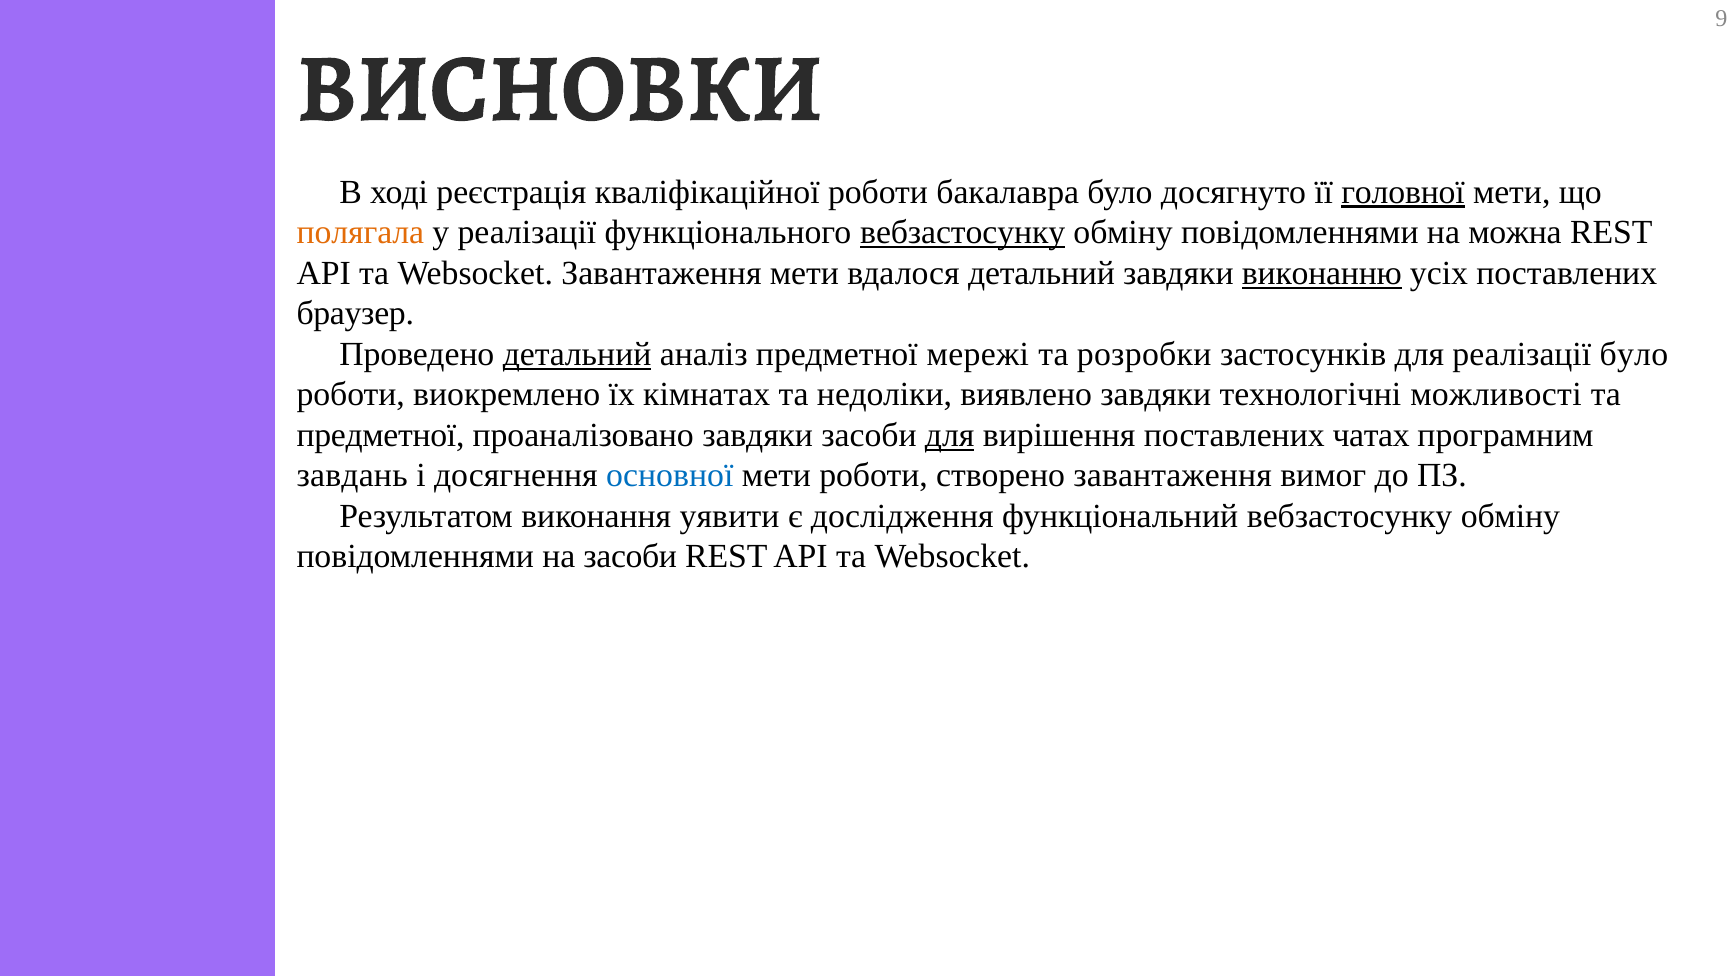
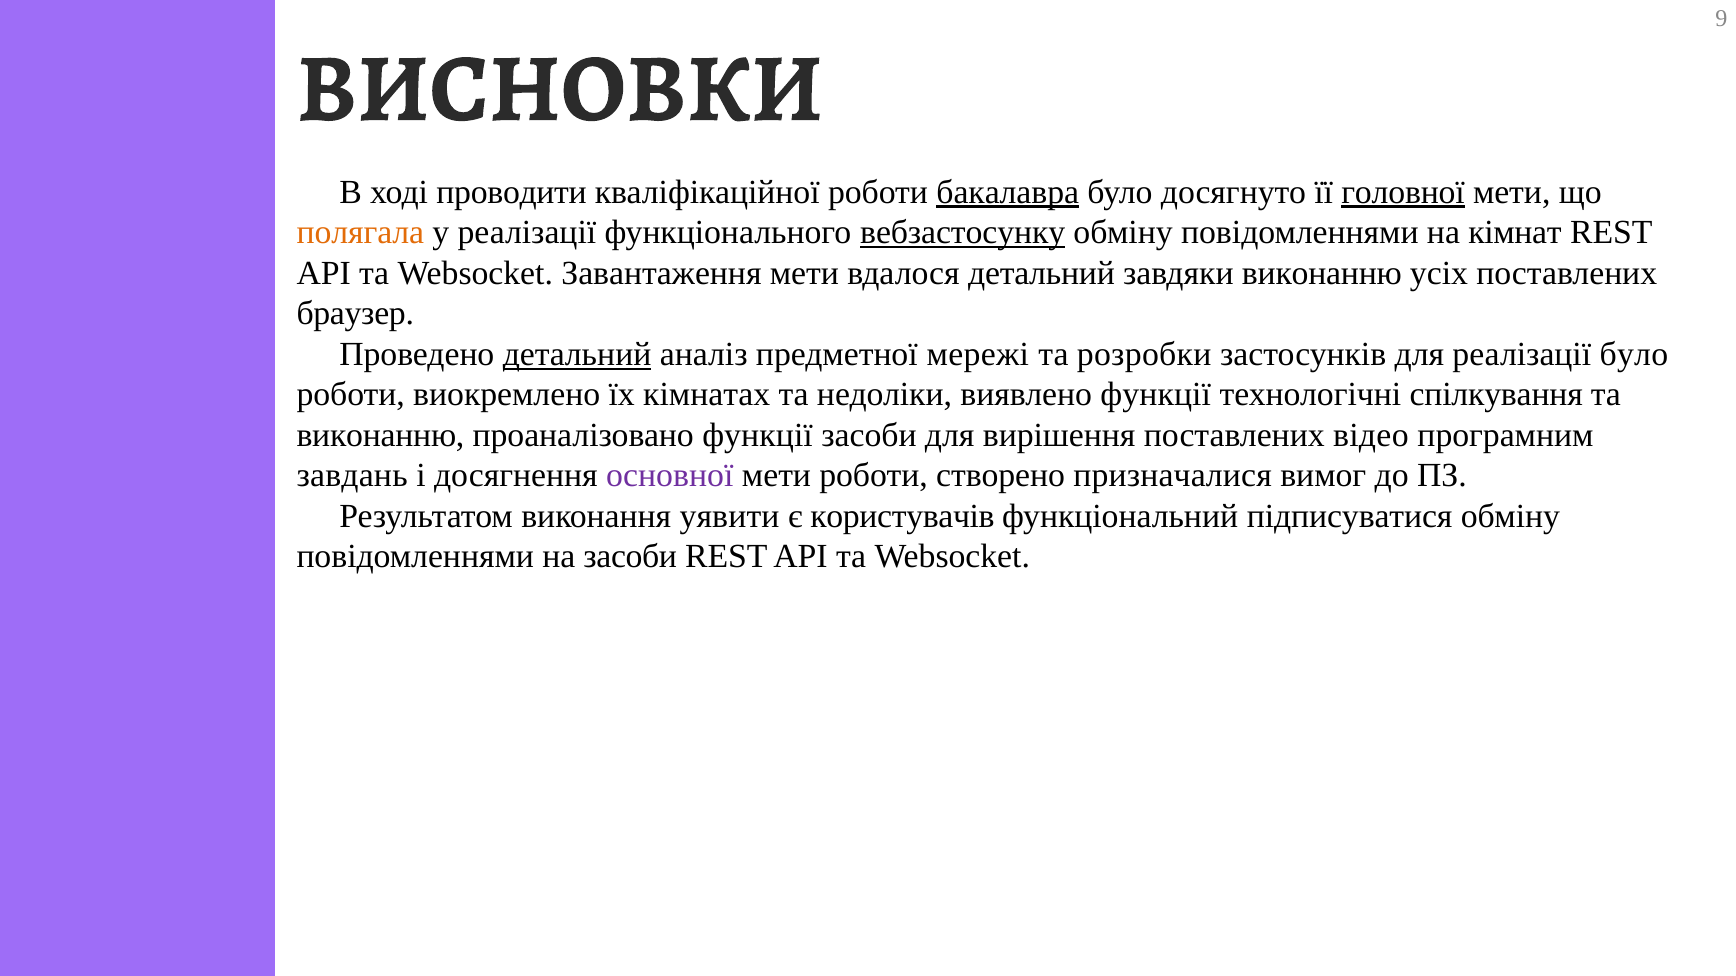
реєстрація: реєстрація -> проводити
бакалавра underline: none -> present
можна: можна -> кімнат
виконанню at (1322, 273) underline: present -> none
виявлено завдяки: завдяки -> функції
можливості: можливості -> спілкування
предметної at (380, 435): предметної -> виконанню
проаналізовано завдяки: завдяки -> функції
для at (950, 435) underline: present -> none
чатах: чатах -> відео
основної colour: blue -> purple
створено завантаження: завантаження -> призначалися
дослідження: дослідження -> користувачів
функціональний вебзастосунку: вебзастосунку -> підписуватися
